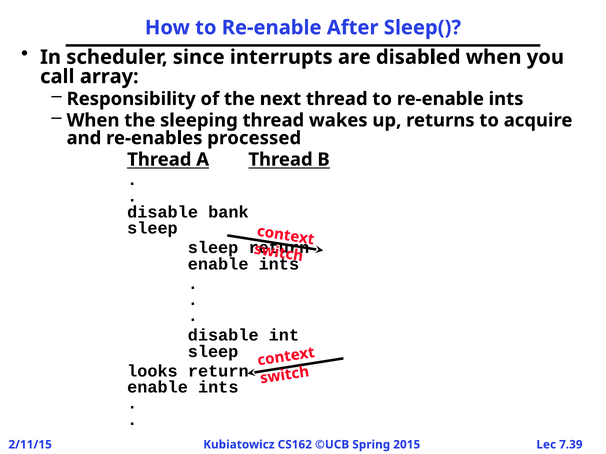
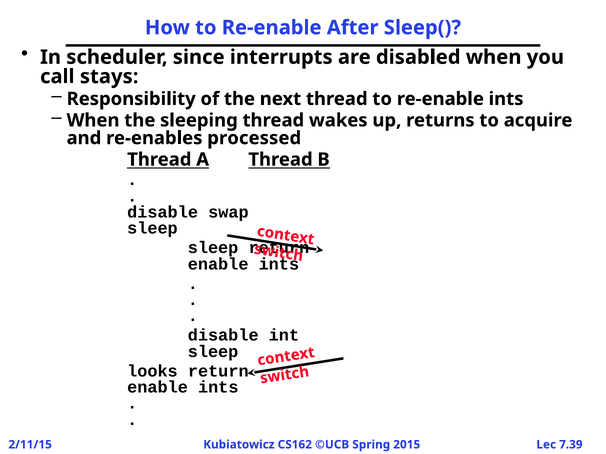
array: array -> stays
bank: bank -> swap
